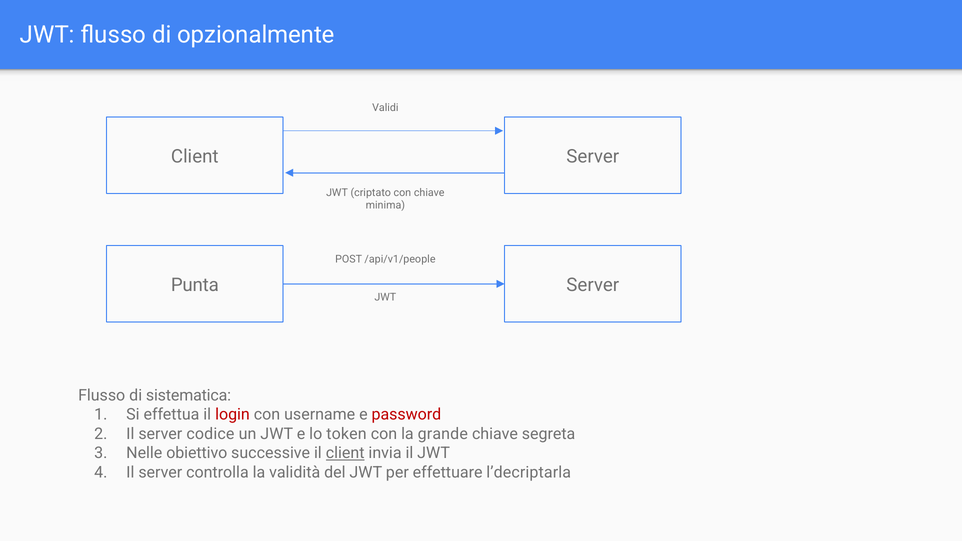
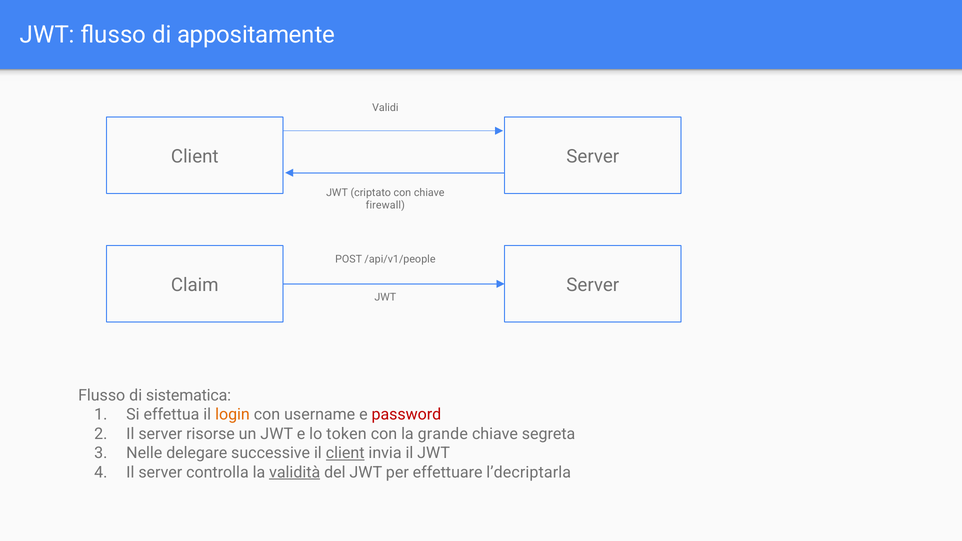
opzionalmente: opzionalmente -> appositamente
minima: minima -> firewall
Punta: Punta -> Claim
login colour: red -> orange
codice: codice -> risorse
obiettivo: obiettivo -> delegare
validità underline: none -> present
